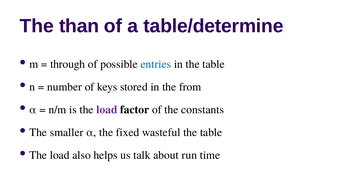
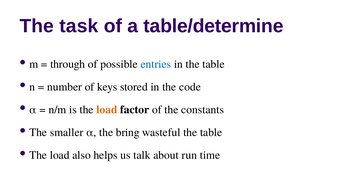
than: than -> task
from: from -> code
load at (107, 110) colour: purple -> orange
fixed: fixed -> bring
